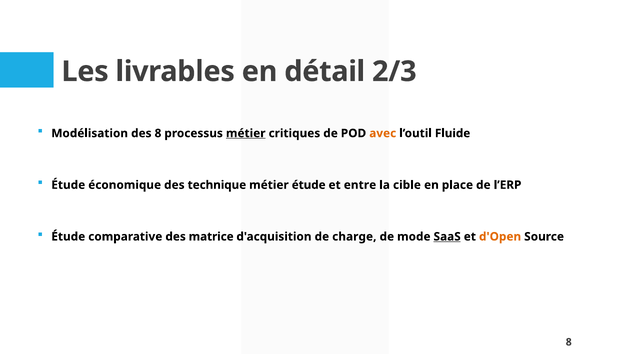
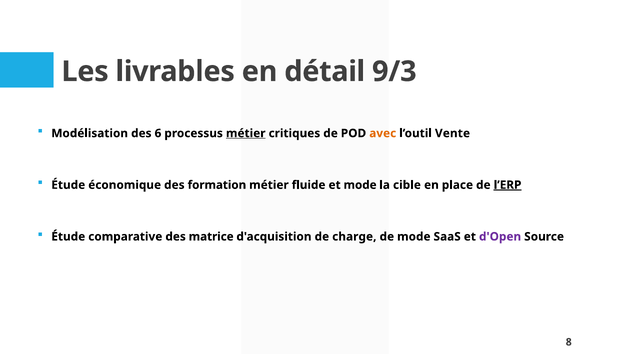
2/3: 2/3 -> 9/3
des 8: 8 -> 6
Fluide: Fluide -> Vente
technique: technique -> formation
métier étude: étude -> fluide
et entre: entre -> mode
l’ERP underline: none -> present
SaaS underline: present -> none
d'Open colour: orange -> purple
